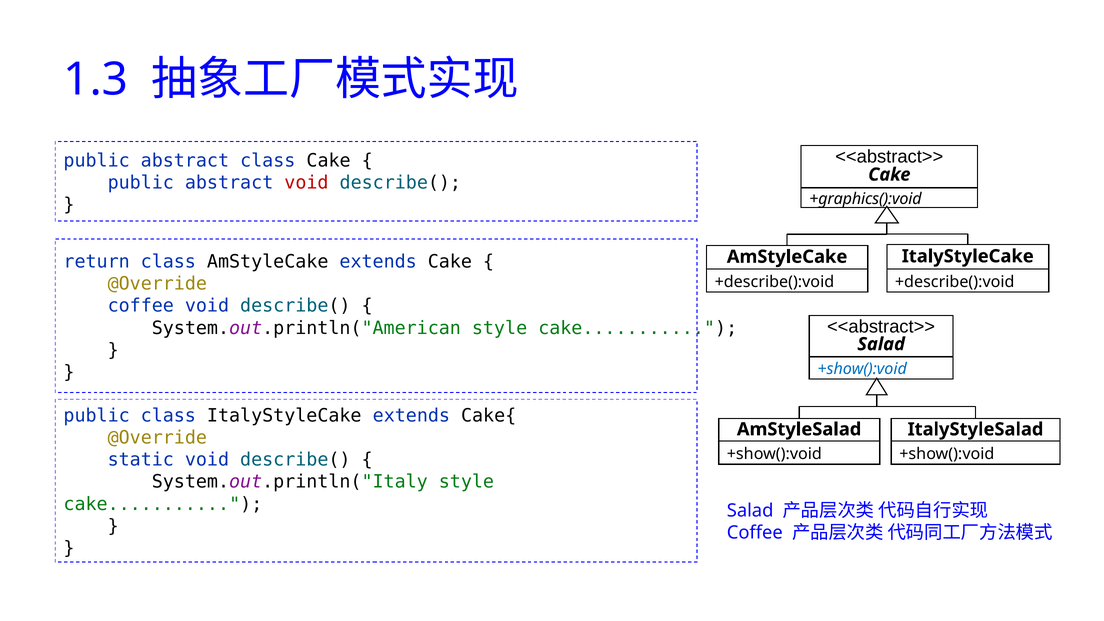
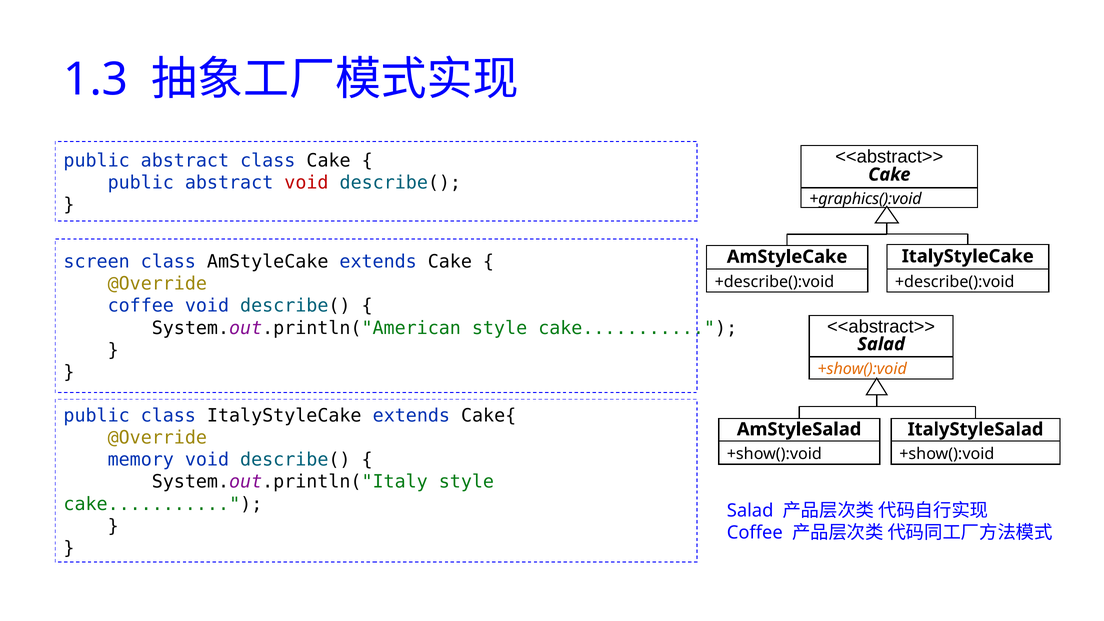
return: return -> screen
+show():void at (862, 369) colour: blue -> orange
static: static -> memory
